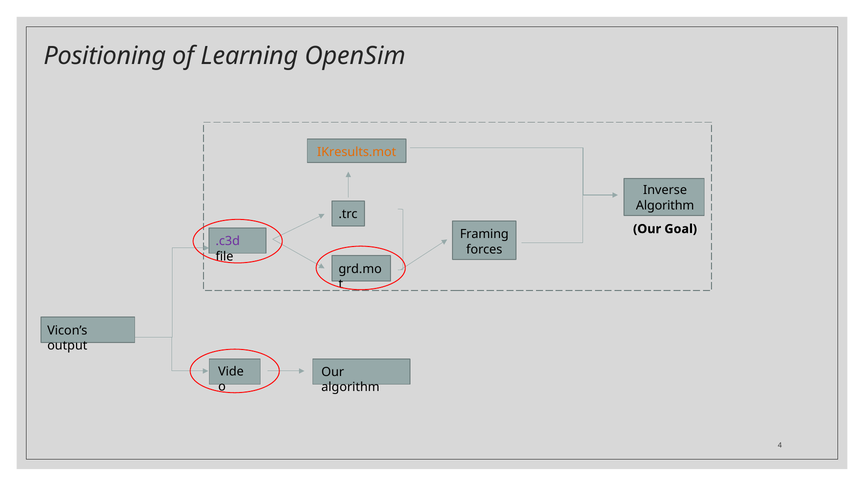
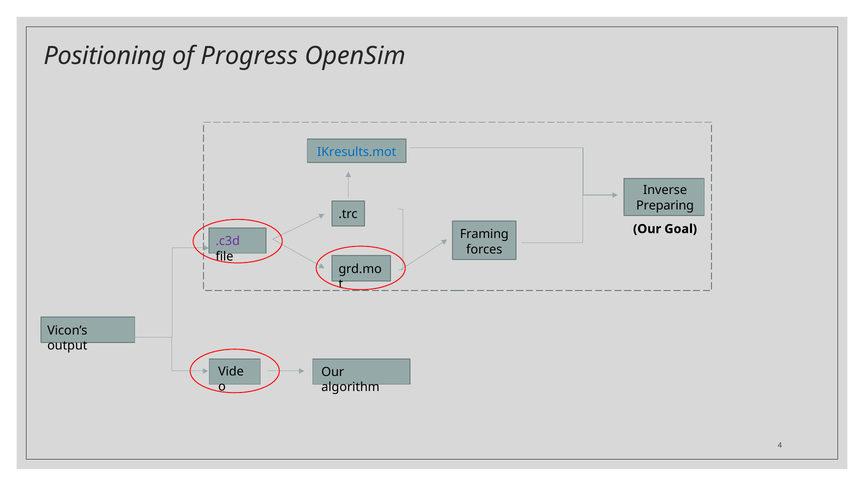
Learning: Learning -> Progress
IKresults.mot colour: orange -> blue
Algorithm at (665, 205): Algorithm -> Preparing
